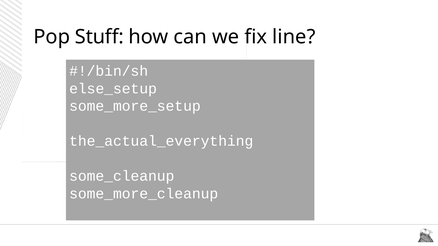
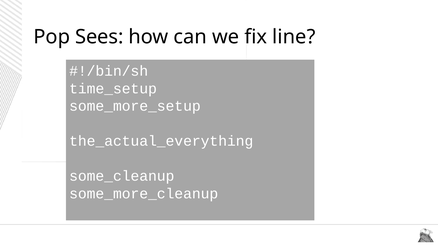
Stuff: Stuff -> Sees
else_setup: else_setup -> time_setup
